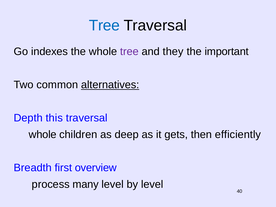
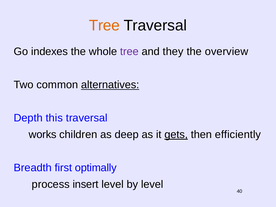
Tree at (104, 25) colour: blue -> orange
important: important -> overview
whole at (43, 135): whole -> works
gets underline: none -> present
overview: overview -> optimally
many: many -> insert
